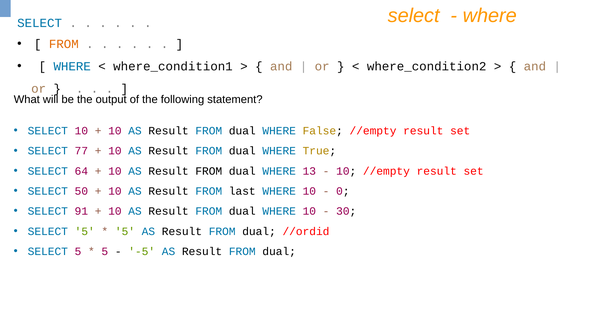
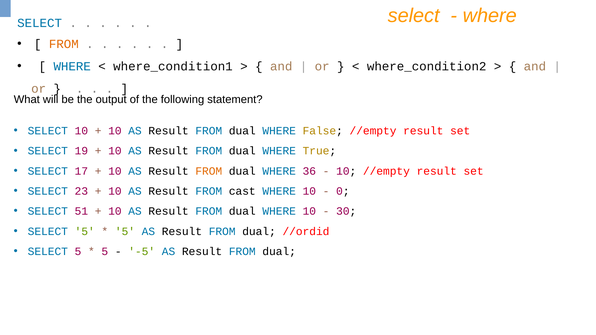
77: 77 -> 19
64: 64 -> 17
FROM at (209, 171) colour: black -> orange
13: 13 -> 36
50: 50 -> 23
last: last -> cast
91: 91 -> 51
